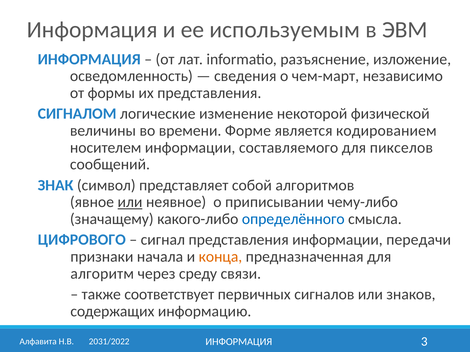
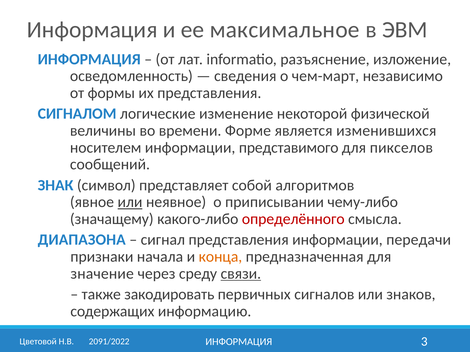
используемым: используемым -> максимальное
кодированием: кодированием -> изменившихся
составляемого: составляемого -> представимого
определённого colour: blue -> red
ЦИФРОВОГО: ЦИФРОВОГО -> ДИАПАЗОНА
алгоритм: алгоритм -> значение
связи underline: none -> present
соответствует: соответствует -> закодировать
Алфавита: Алфавита -> Цветовой
2031/2022: 2031/2022 -> 2091/2022
